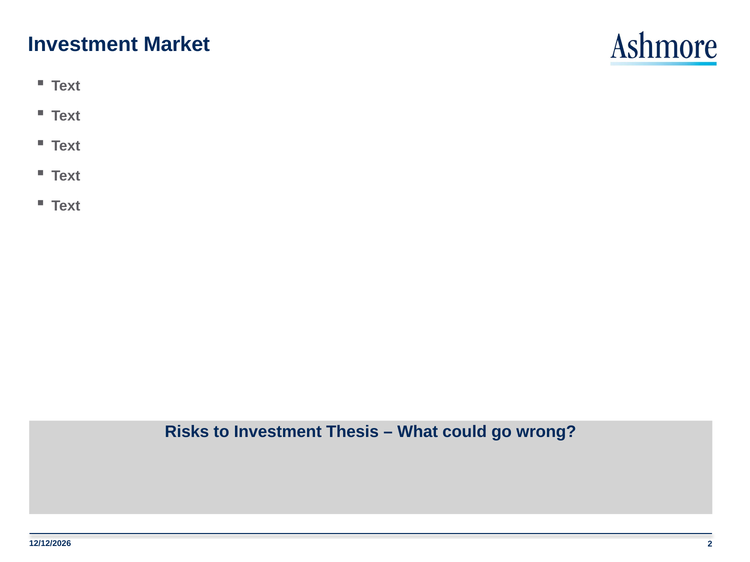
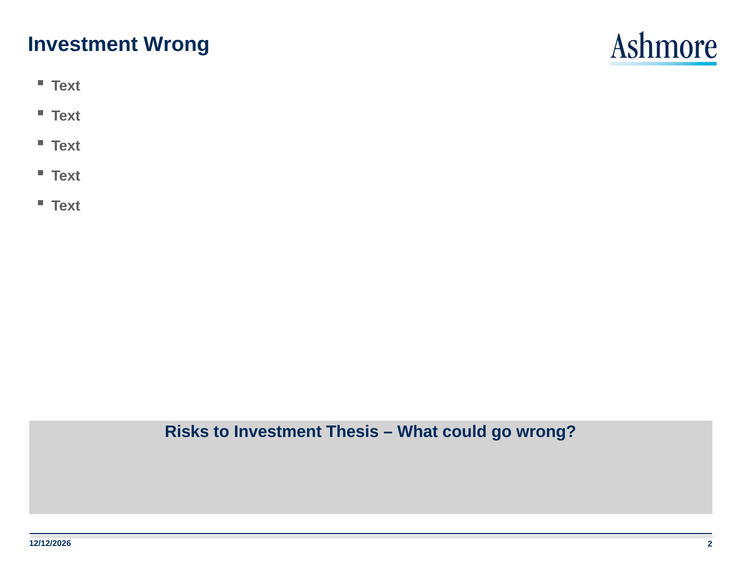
Investment Market: Market -> Wrong
